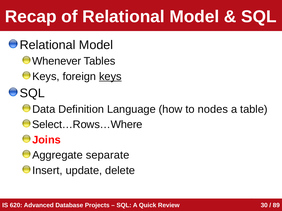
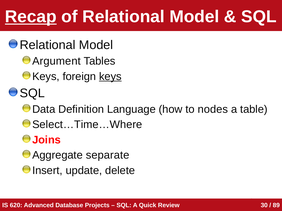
Recap underline: none -> present
Whenever: Whenever -> Argument
Select…Rows…Where: Select…Rows…Where -> Select…Time…Where
